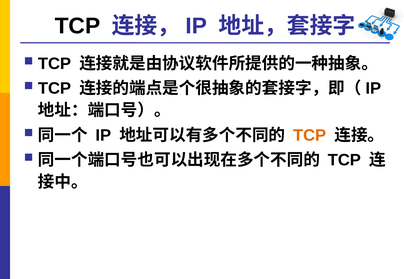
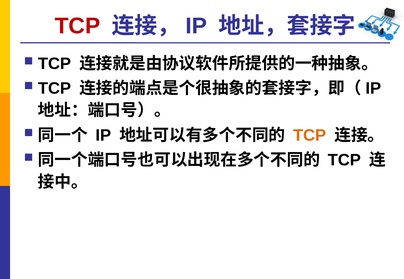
TCP at (77, 26) colour: black -> red
